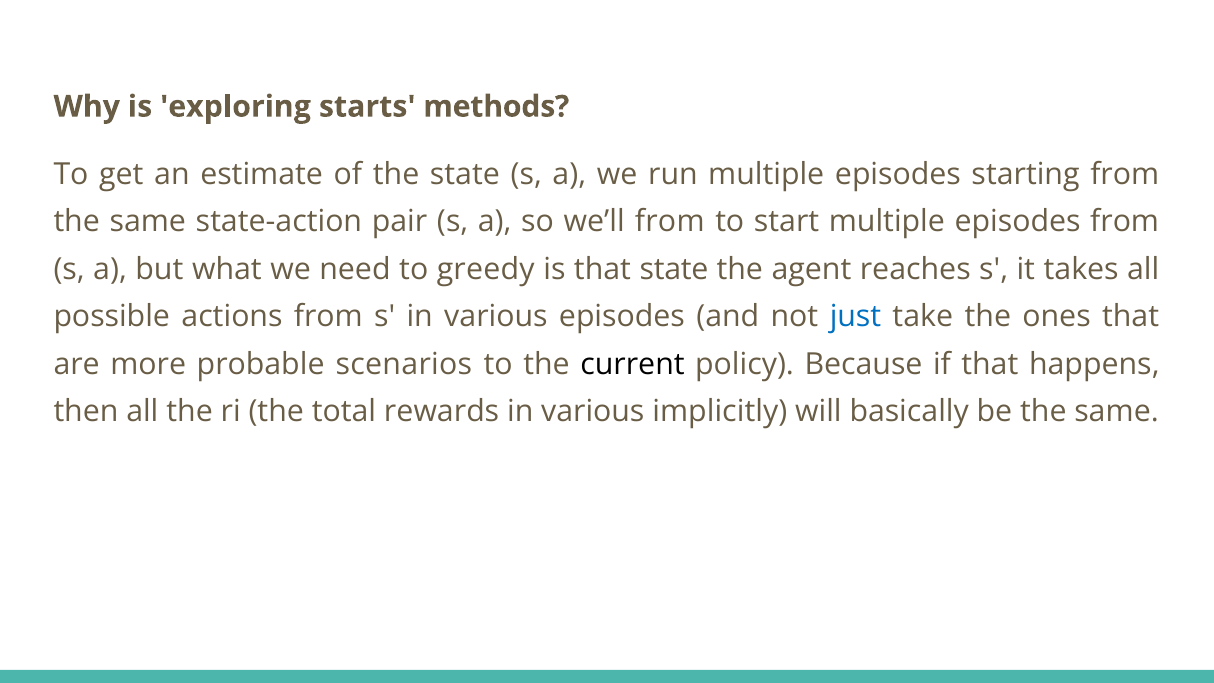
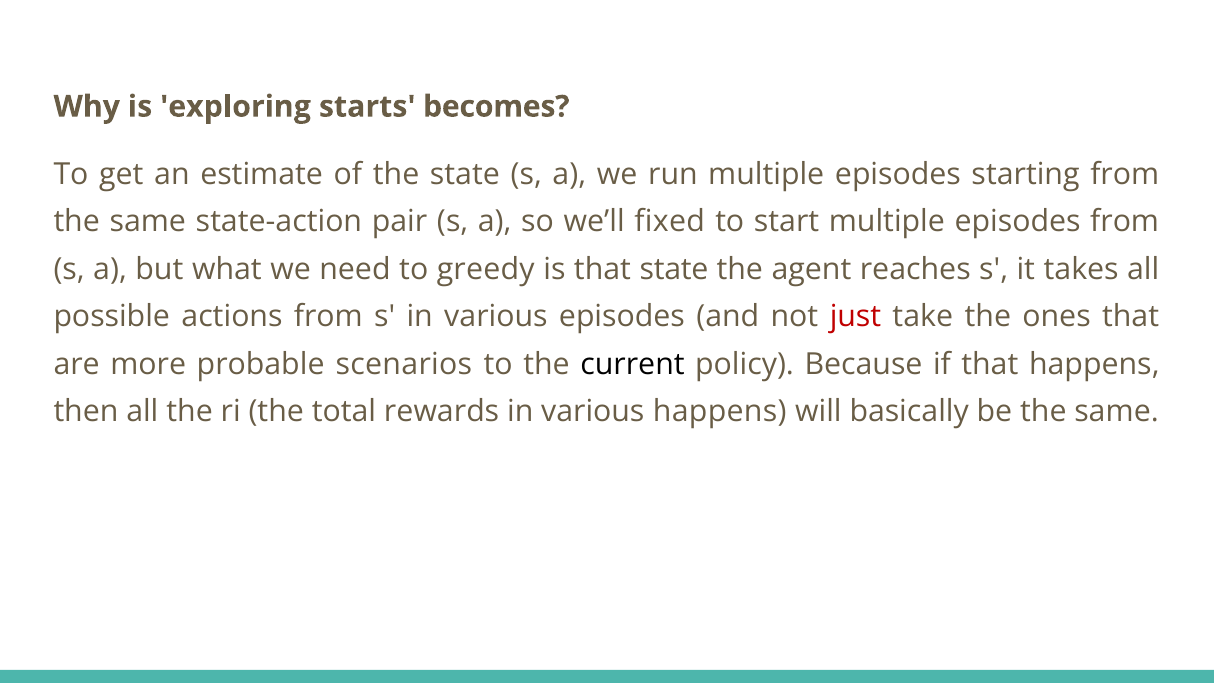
methods: methods -> becomes
we’ll from: from -> fixed
just colour: blue -> red
various implicitly: implicitly -> happens
